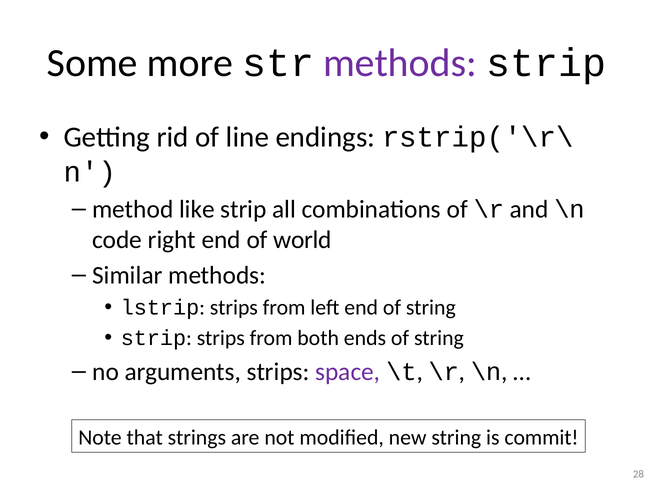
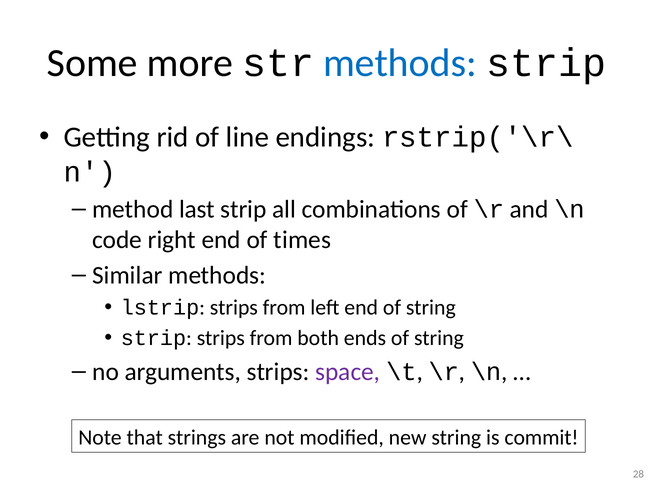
methods at (400, 63) colour: purple -> blue
like: like -> last
world: world -> times
